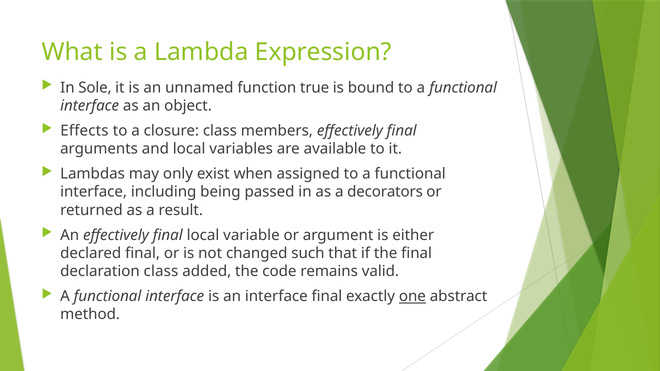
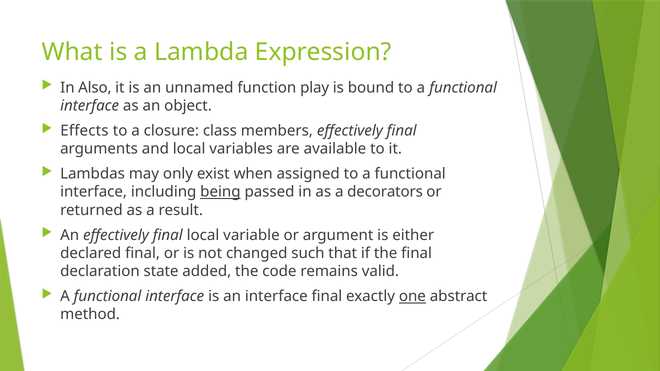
Sole: Sole -> Also
true: true -> play
being underline: none -> present
declaration class: class -> state
